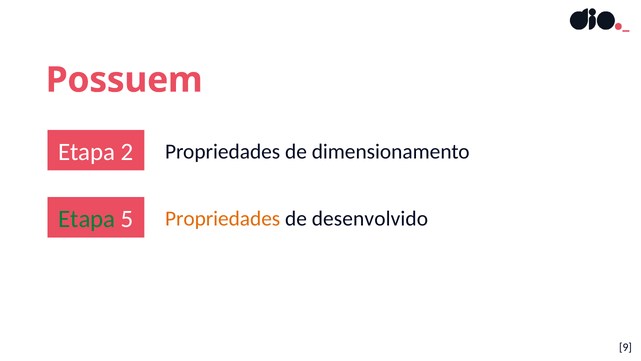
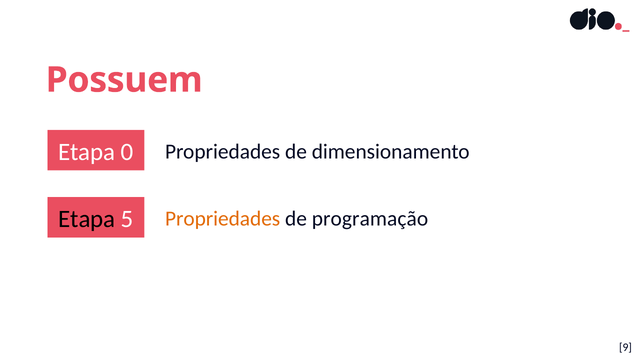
2: 2 -> 0
Etapa at (87, 219) colour: green -> black
desenvolvido: desenvolvido -> programação
